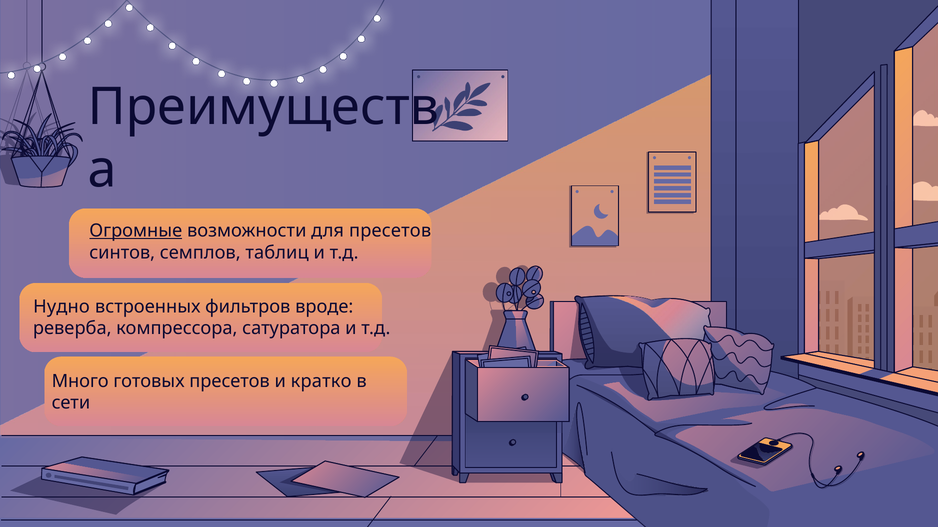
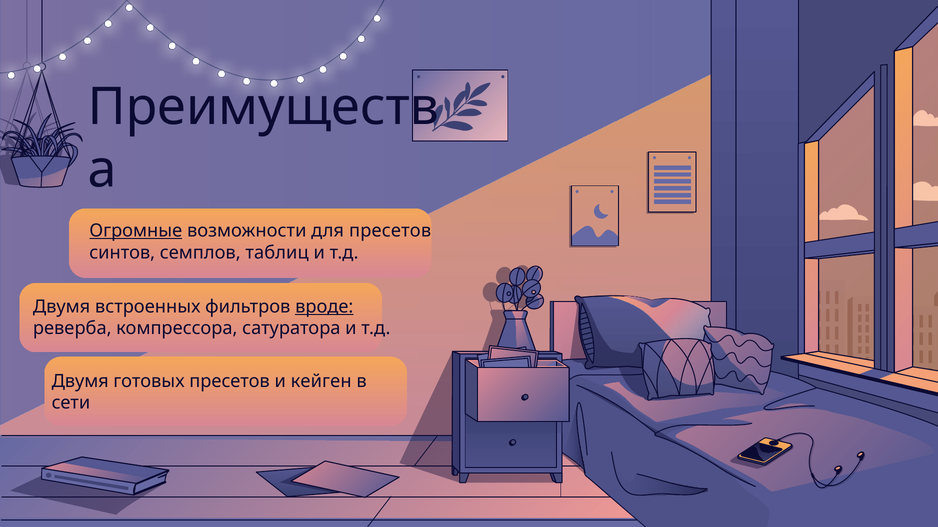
Нудно at (61, 307): Нудно -> Двумя
вроде underline: none -> present
Много at (80, 382): Много -> Двумя
кратко: кратко -> кейген
